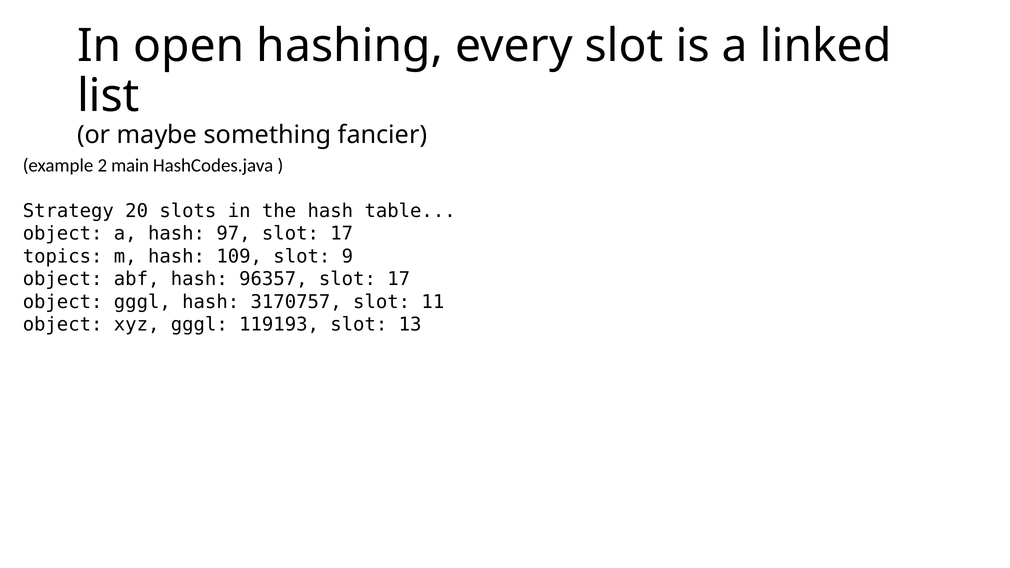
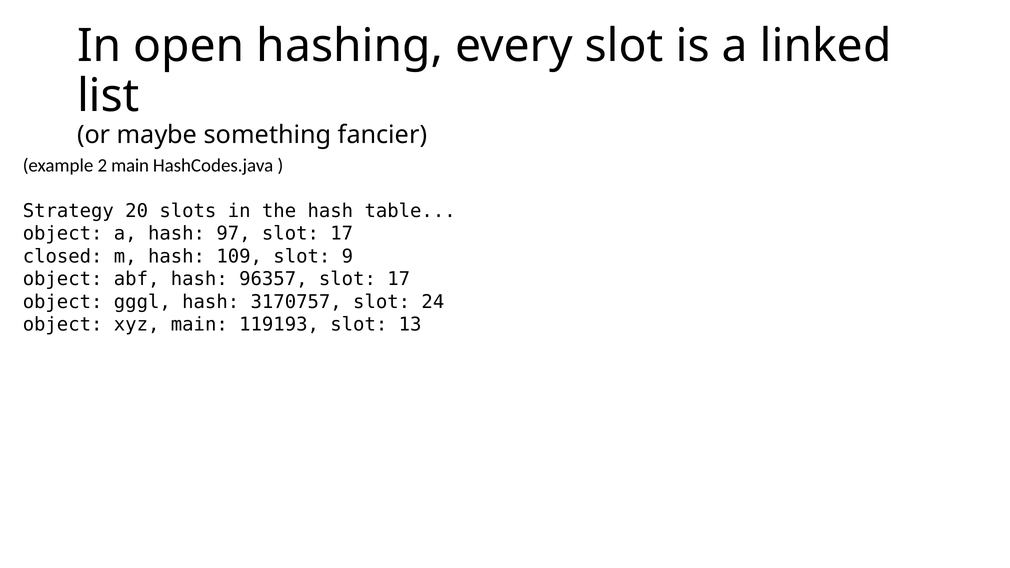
topics: topics -> closed
11: 11 -> 24
xyz gggl: gggl -> main
